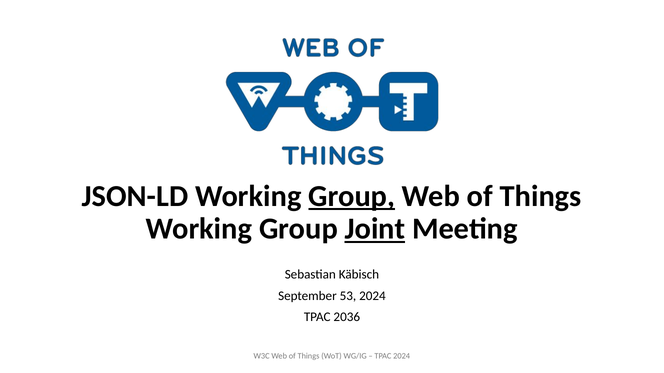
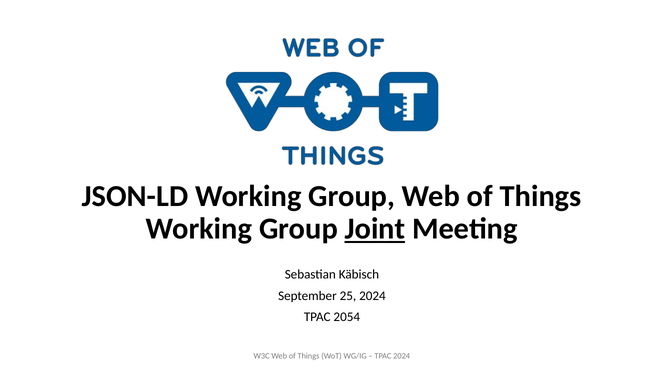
Group at (352, 196) underline: present -> none
53: 53 -> 25
2036: 2036 -> 2054
